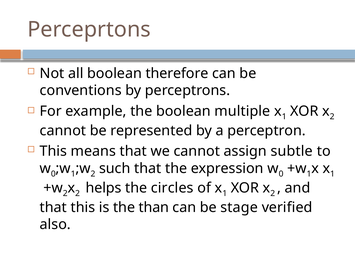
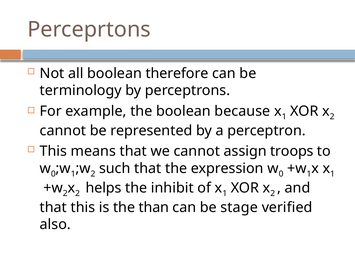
conventions: conventions -> terminology
multiple: multiple -> because
subtle: subtle -> troops
circles: circles -> inhibit
